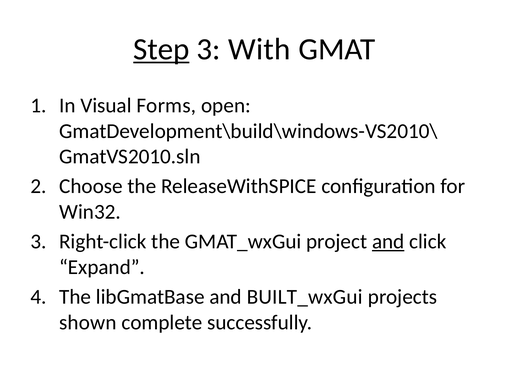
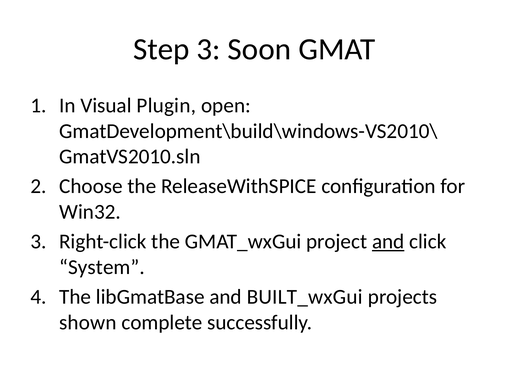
Step underline: present -> none
With: With -> Soon
Forms: Forms -> Plugin
Expand: Expand -> System
